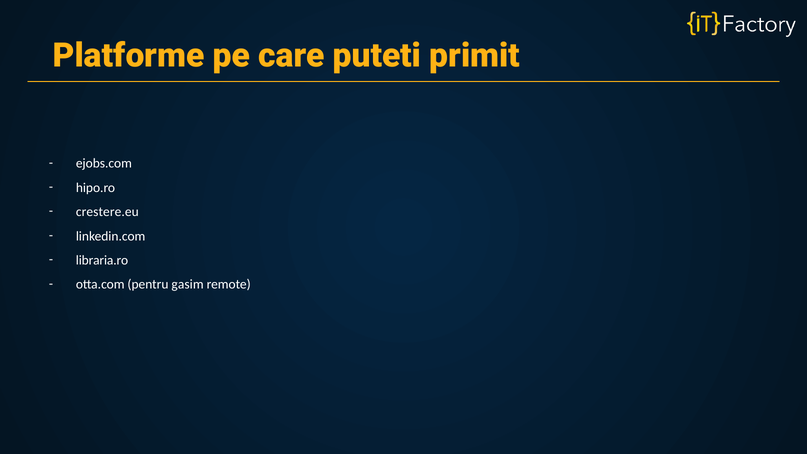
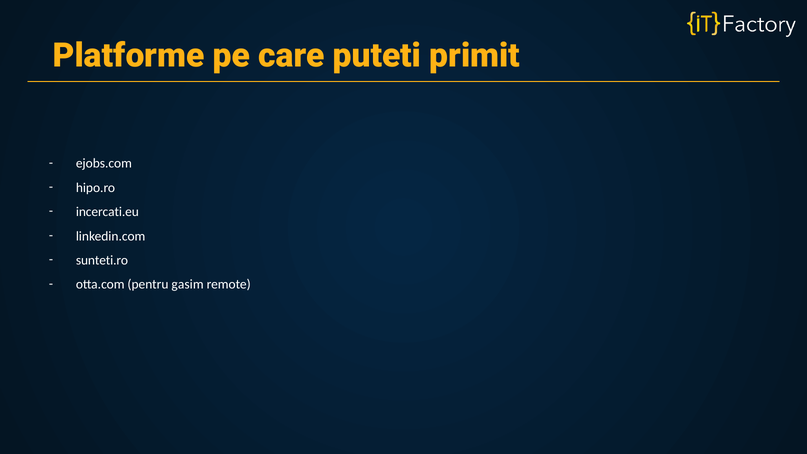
crestere.eu: crestere.eu -> incercati.eu
libraria.ro: libraria.ro -> sunteti.ro
